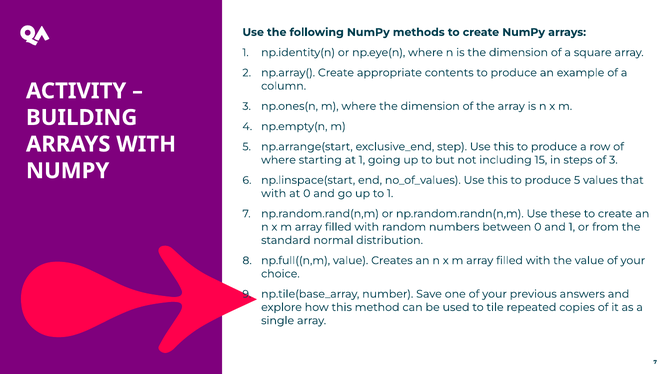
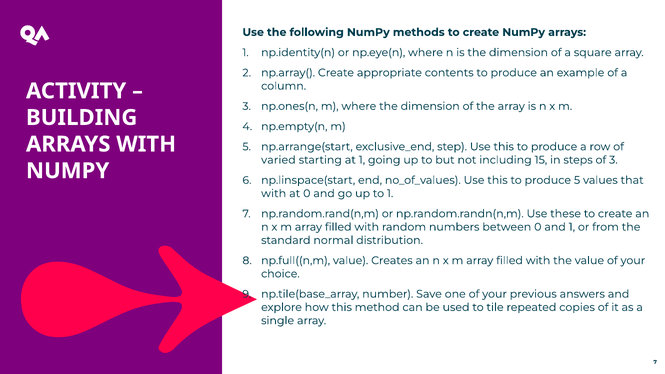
where at (279, 160): where -> varied
